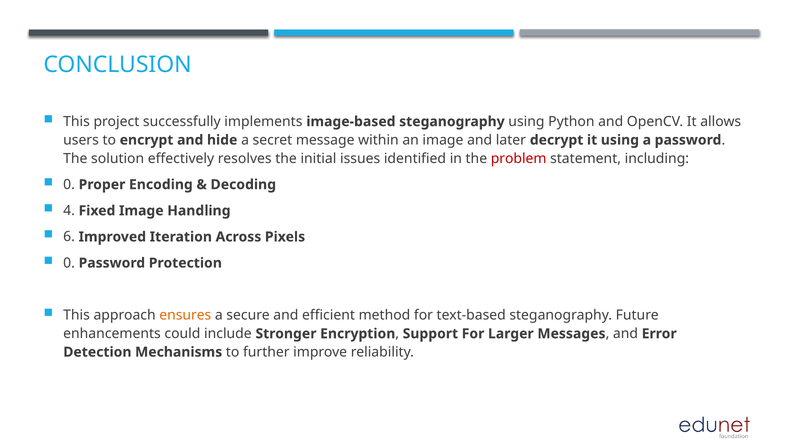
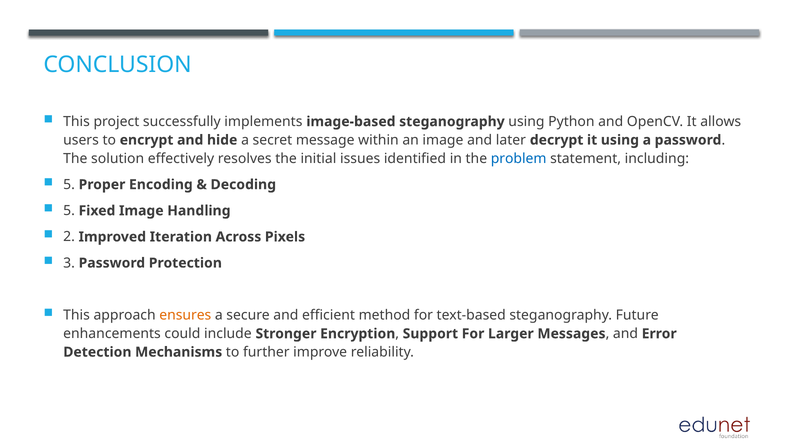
problem colour: red -> blue
0 at (69, 185): 0 -> 5
4 at (69, 211): 4 -> 5
6: 6 -> 2
0 at (69, 263): 0 -> 3
